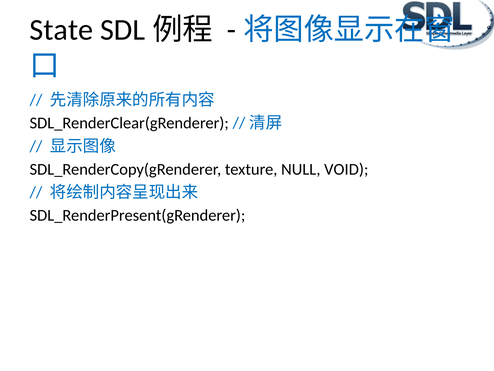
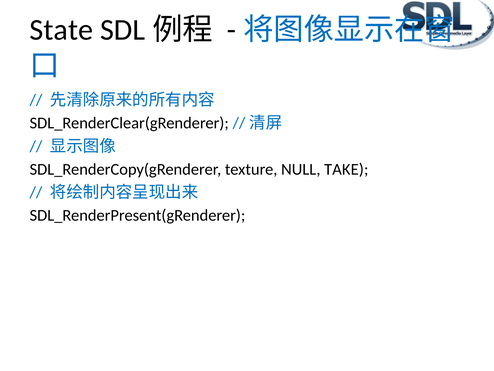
VOID: VOID -> TAKE
